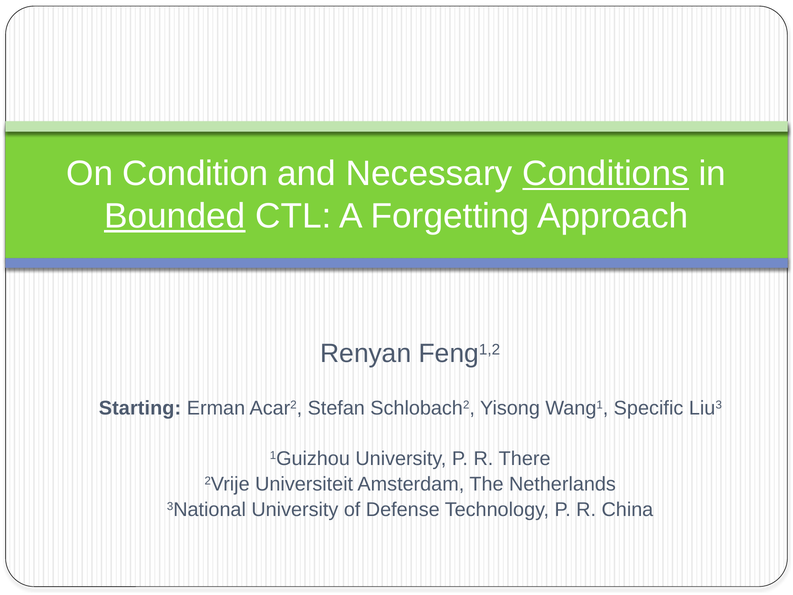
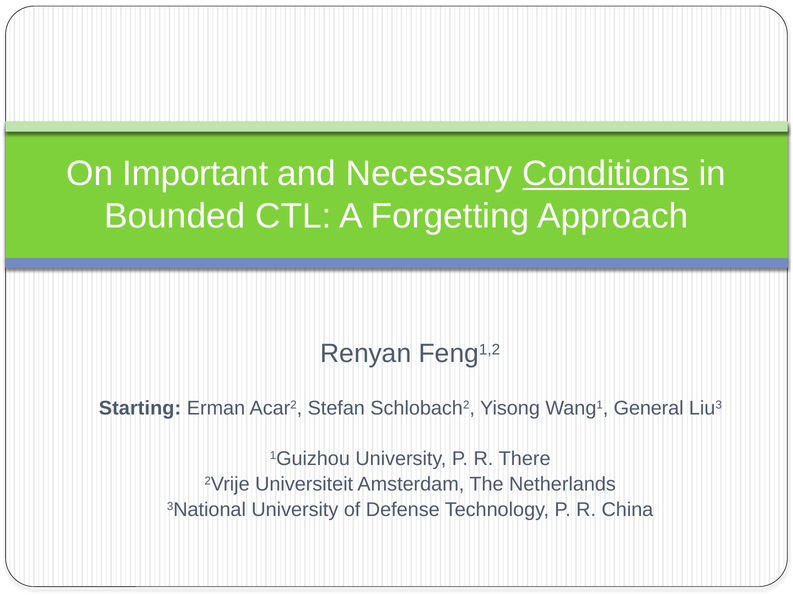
Condition: Condition -> Important
Bounded underline: present -> none
Specific: Specific -> General
